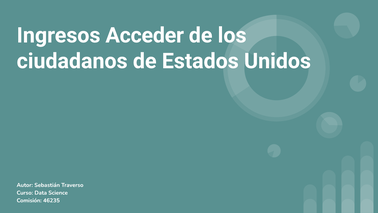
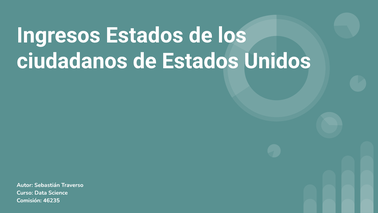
Ingresos Acceder: Acceder -> Estados
